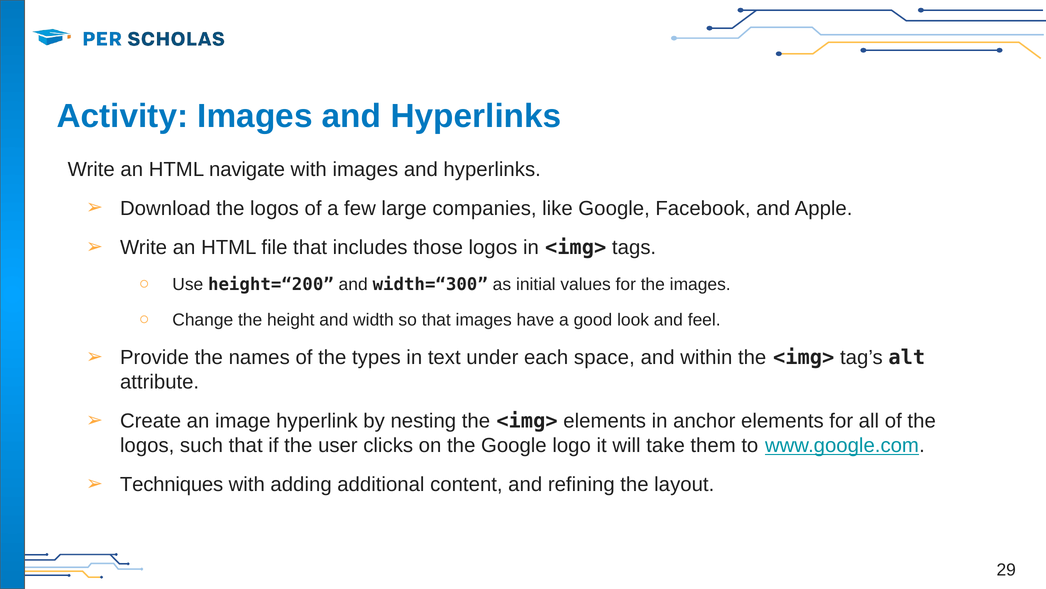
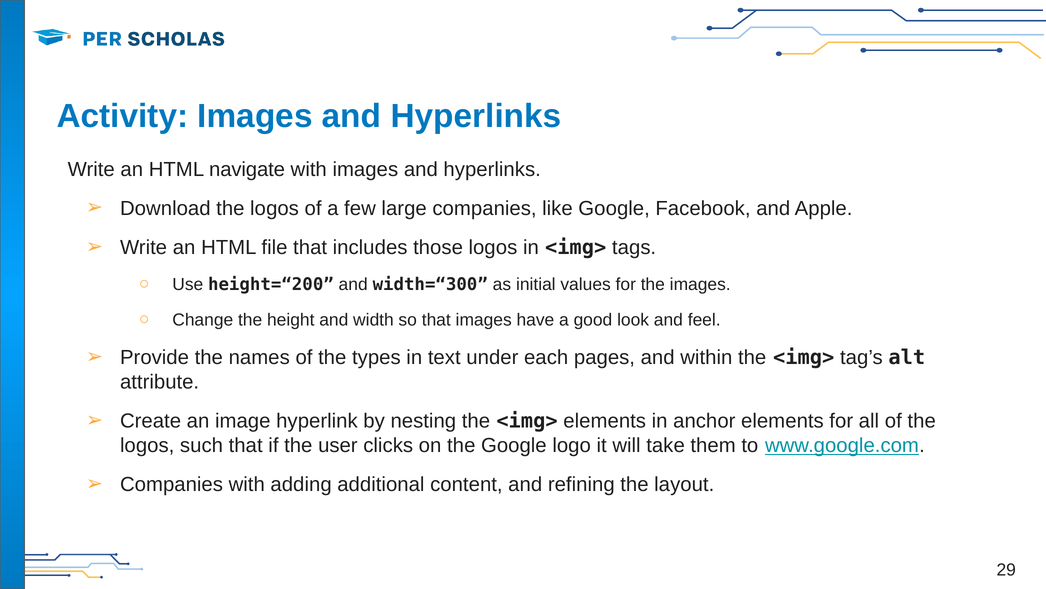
space: space -> pages
Techniques at (172, 484): Techniques -> Companies
